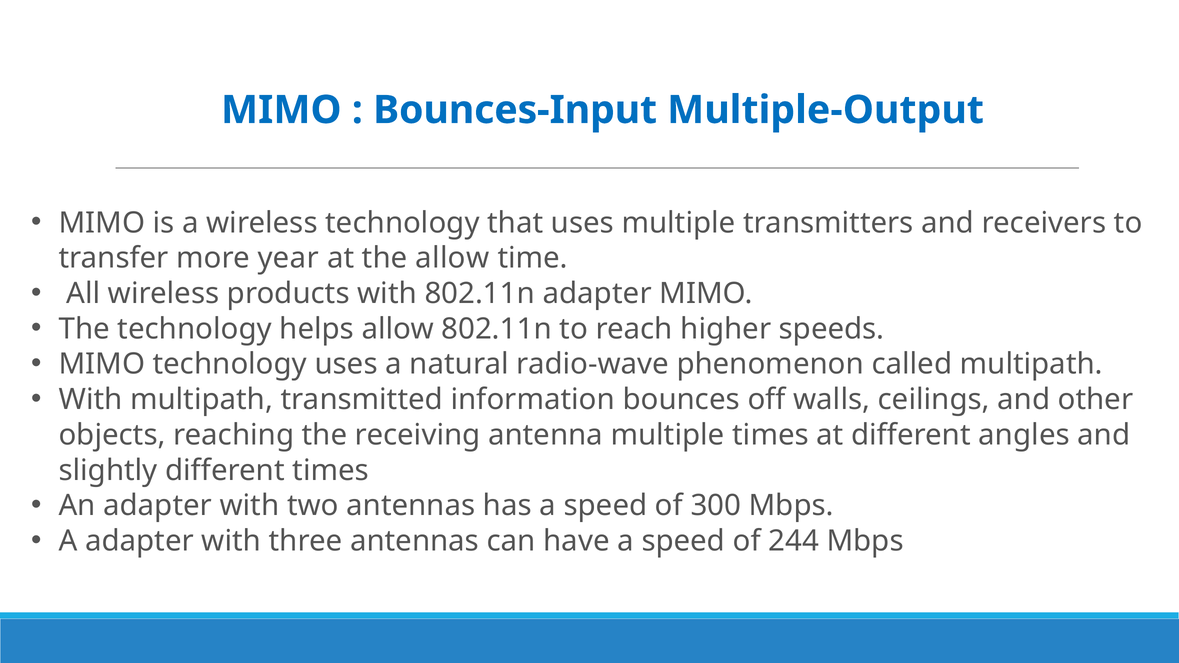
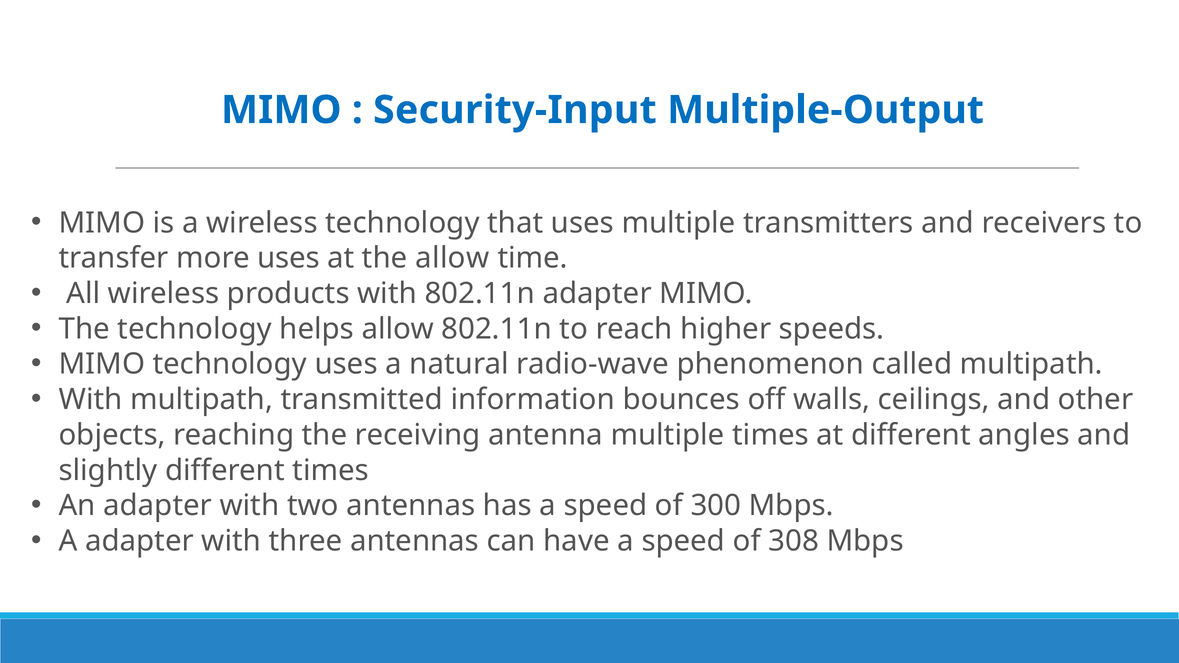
Bounces-Input: Bounces-Input -> Security-Input
more year: year -> uses
244: 244 -> 308
